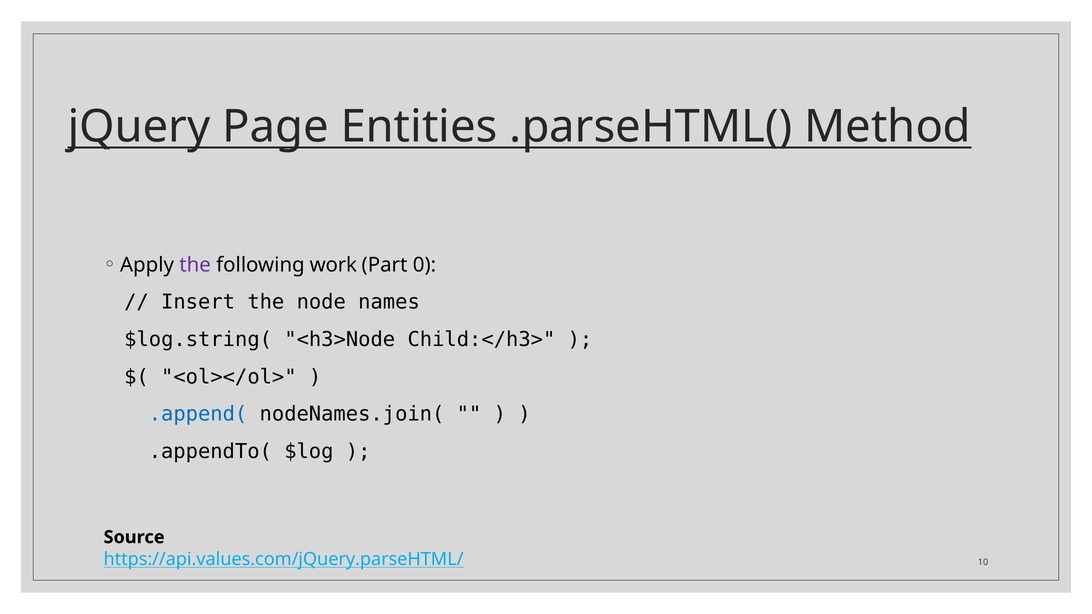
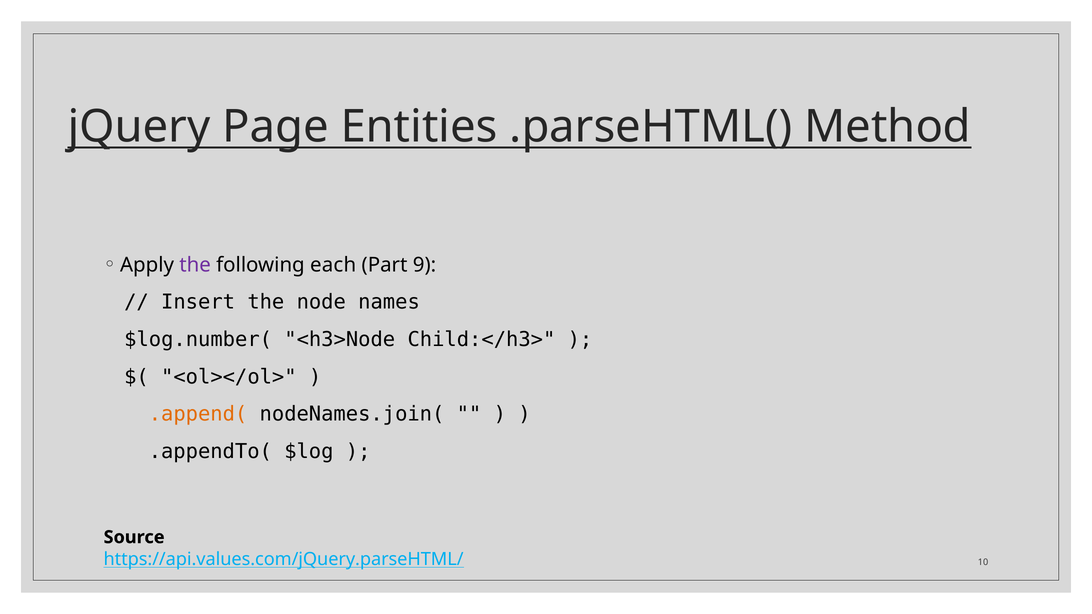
work: work -> each
0: 0 -> 9
$log.string(: $log.string( -> $log.number(
.append( colour: blue -> orange
